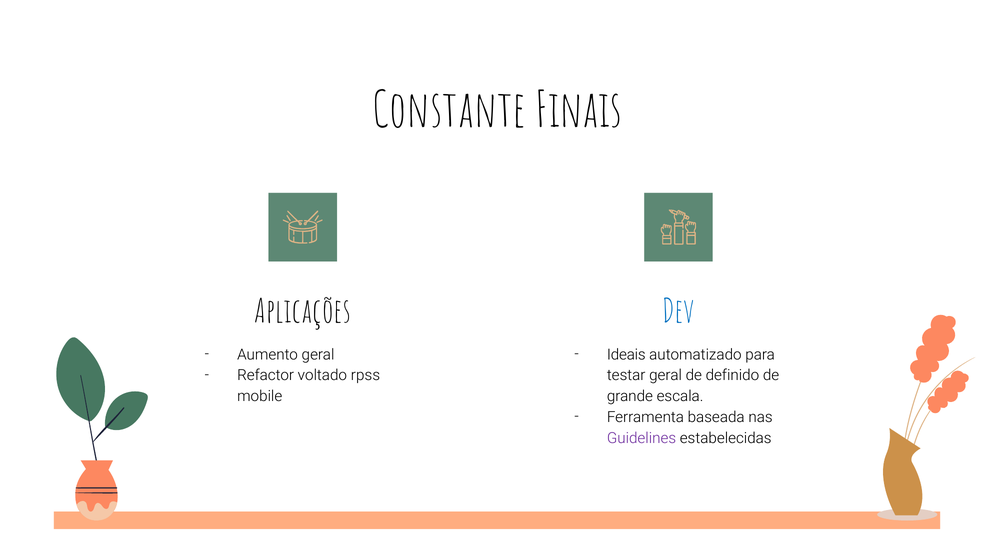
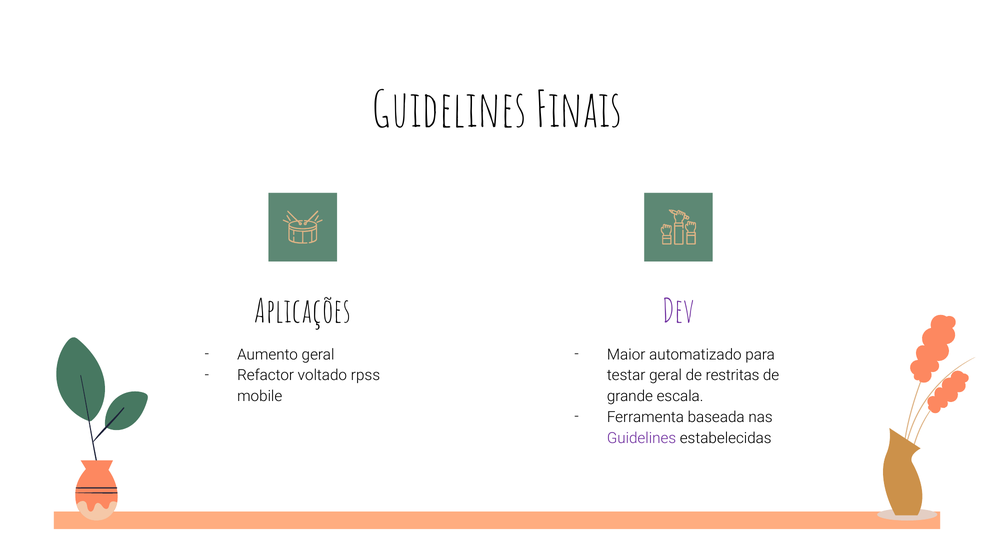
Constante at (449, 111): Constante -> Guidelines
Dev colour: blue -> purple
Ideais: Ideais -> Maior
definido: definido -> restritas
